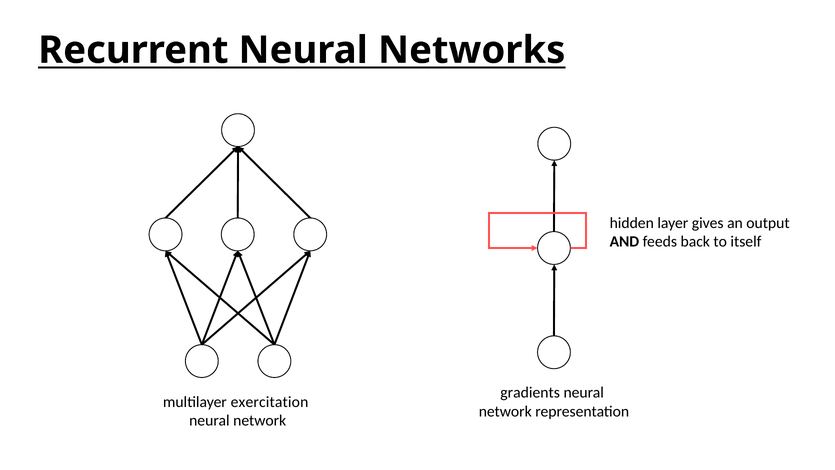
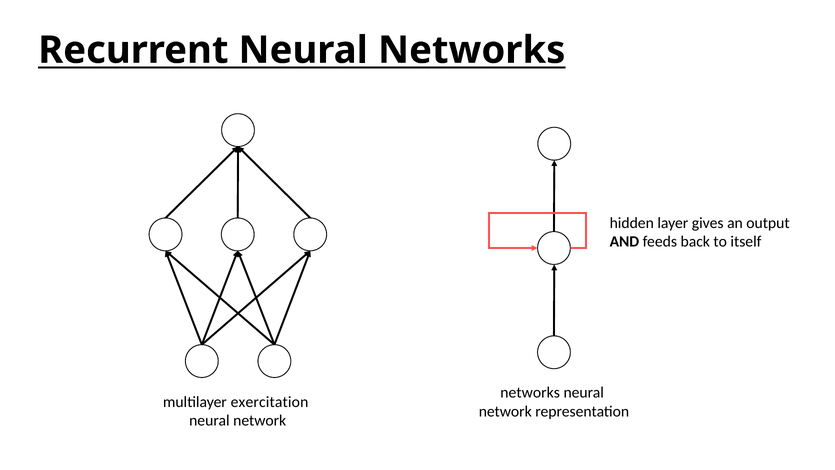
gradients at (530, 392): gradients -> networks
